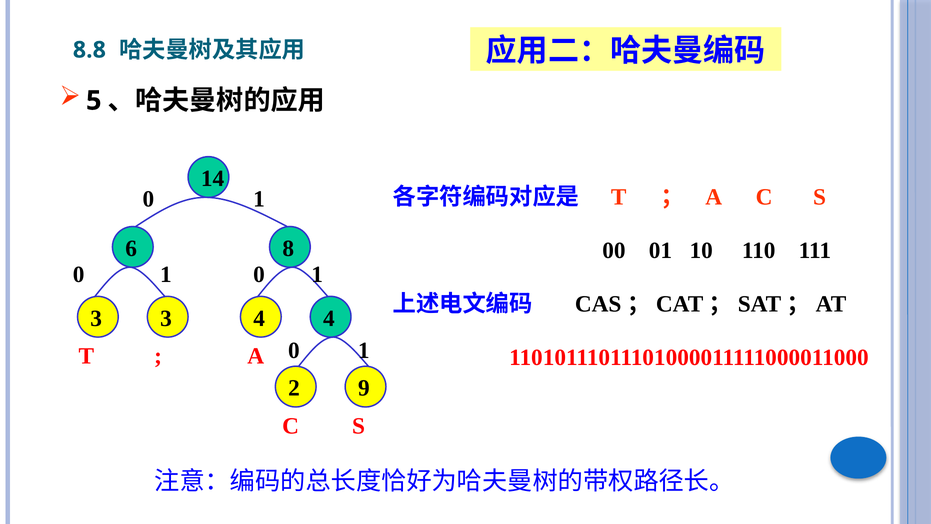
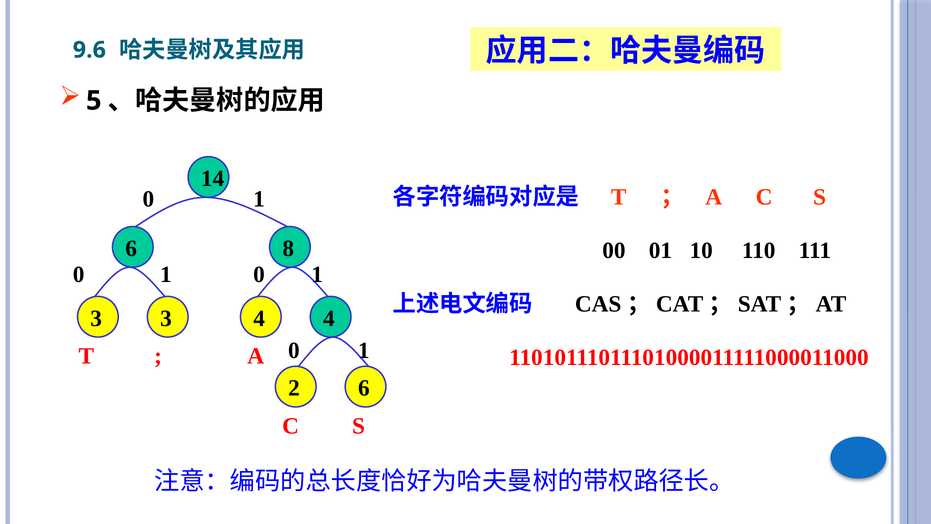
8.8: 8.8 -> 9.6
2 9: 9 -> 6
